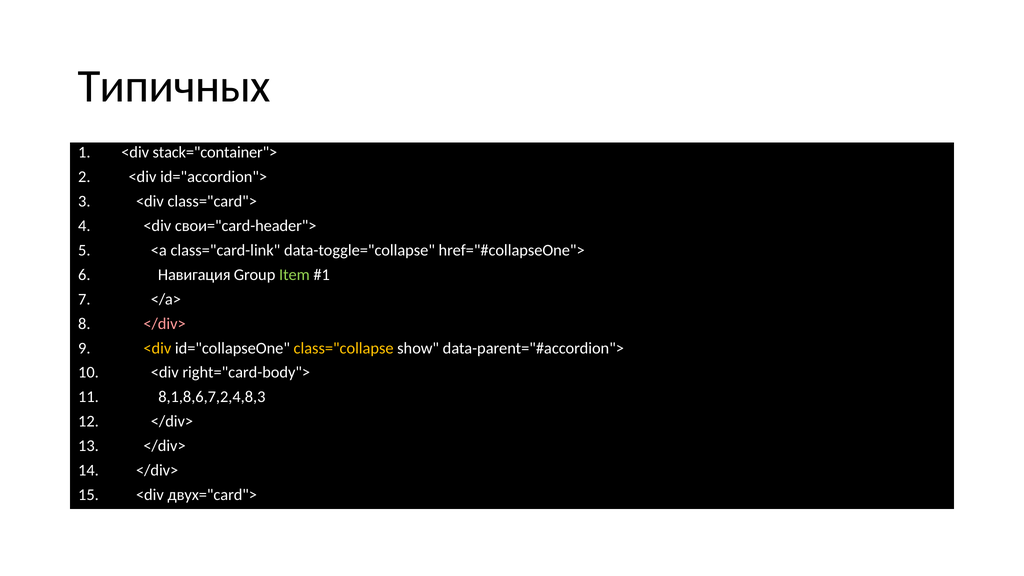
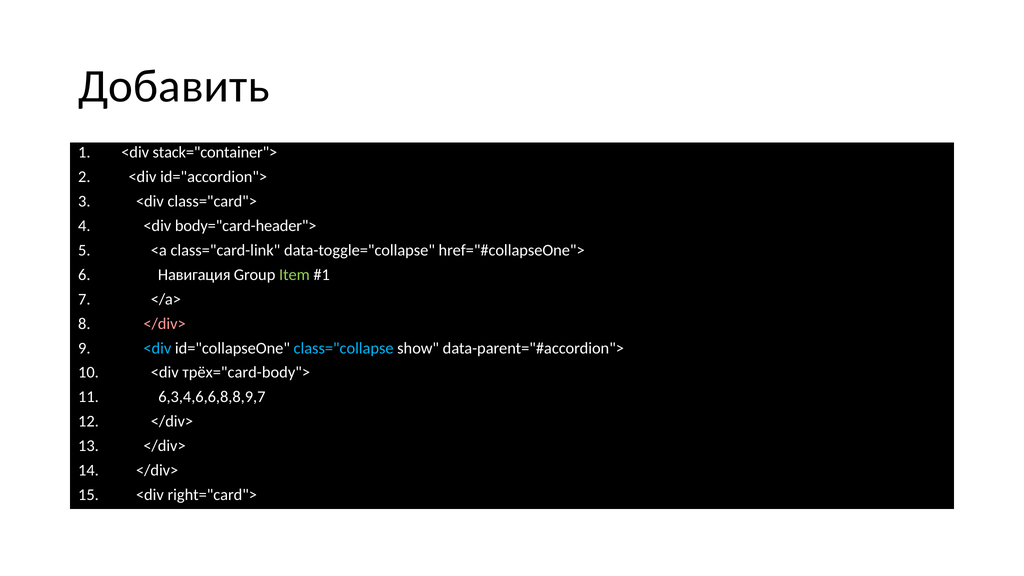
Типичных: Типичных -> Добавить
свои="card-header">: свои="card-header"> -> body="card-header">
<div at (157, 348) colour: yellow -> light blue
class="collapse at (344, 348) colour: yellow -> light blue
right="card-body">: right="card-body"> -> трёх="card-body">
8,1,8,6,7,2,4,8,3: 8,1,8,6,7,2,4,8,3 -> 6,3,4,6,6,8,8,9,7
двух="card">: двух="card"> -> right="card">
